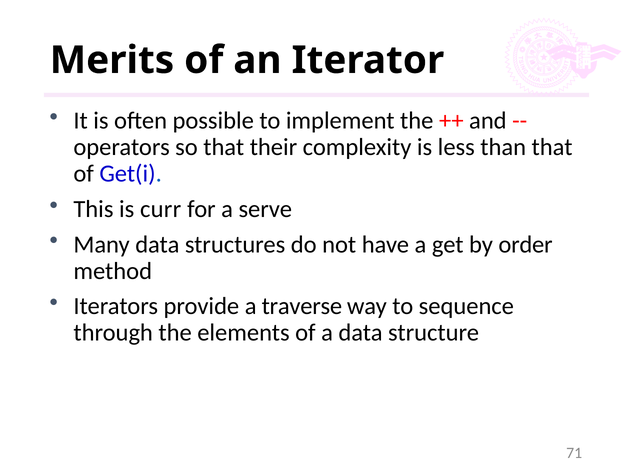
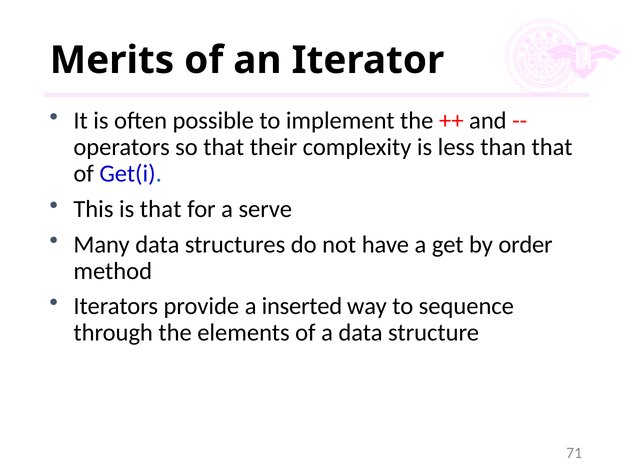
is curr: curr -> that
traverse: traverse -> inserted
